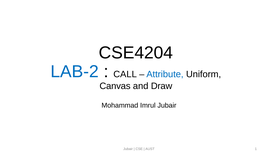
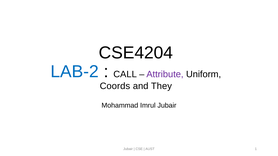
Attribute colour: blue -> purple
Canvas: Canvas -> Coords
Draw: Draw -> They
